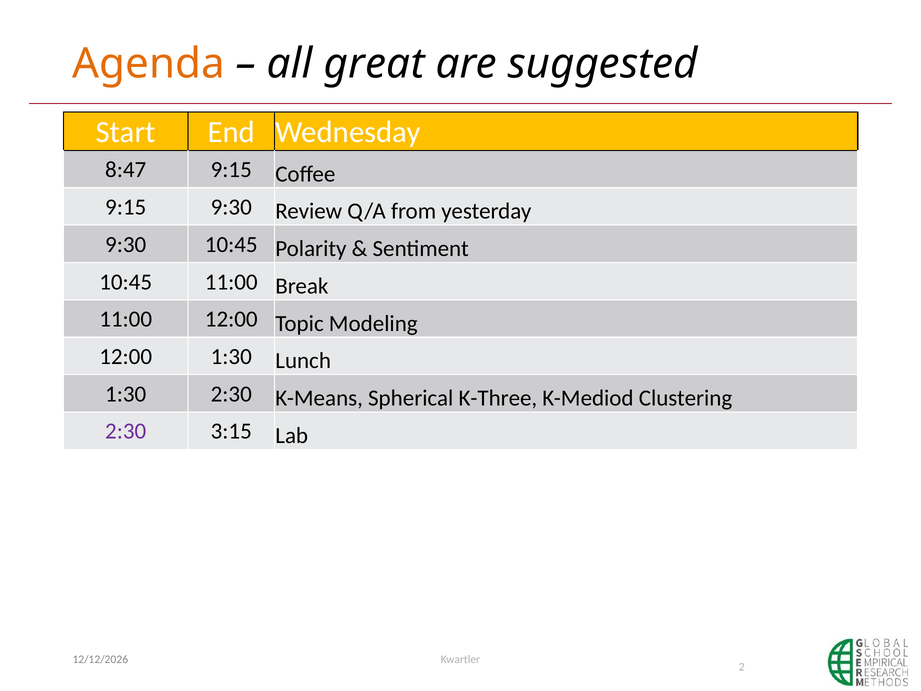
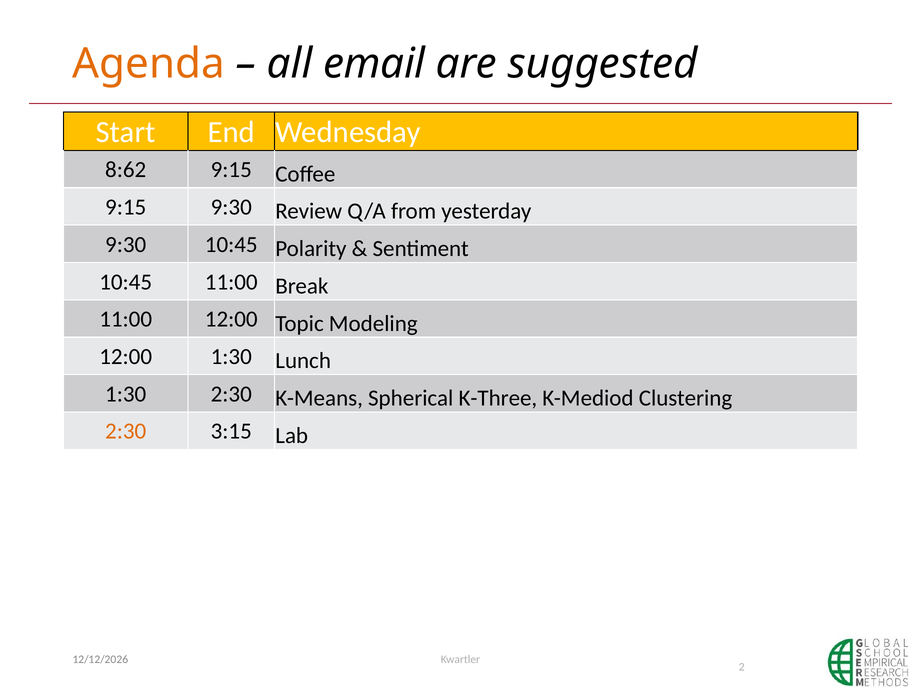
great: great -> email
8:47: 8:47 -> 8:62
2:30 at (126, 431) colour: purple -> orange
